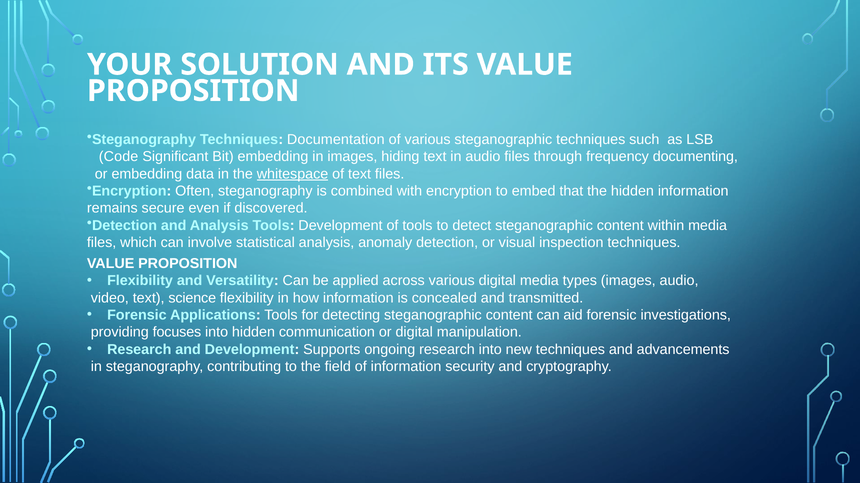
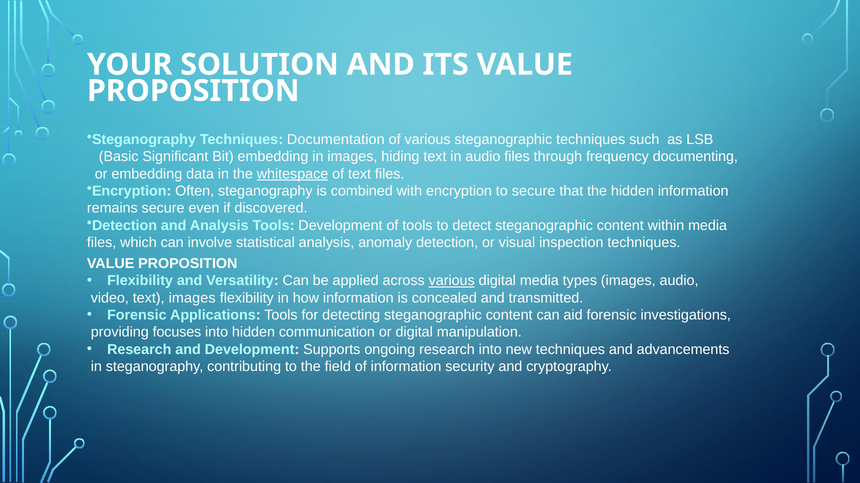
Code: Code -> Basic
to embed: embed -> secure
various at (452, 281) underline: none -> present
text science: science -> images
